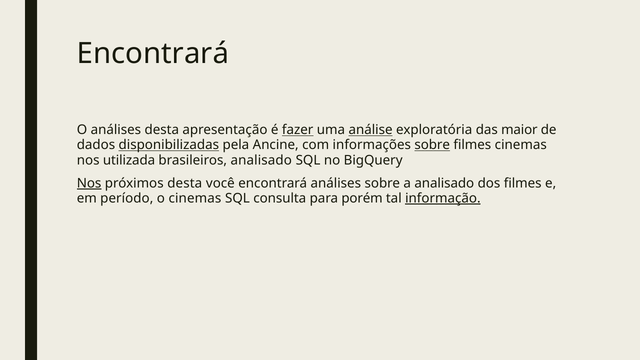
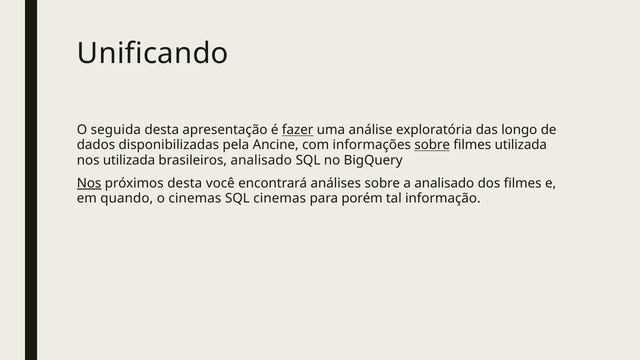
Encontrará at (153, 54): Encontrará -> Unificando
O análises: análises -> seguida
análise underline: present -> none
maior: maior -> longo
disponibilizadas underline: present -> none
filmes cinemas: cinemas -> utilizada
período: período -> quando
SQL consulta: consulta -> cinemas
informação underline: present -> none
